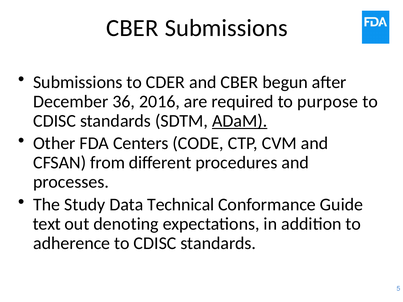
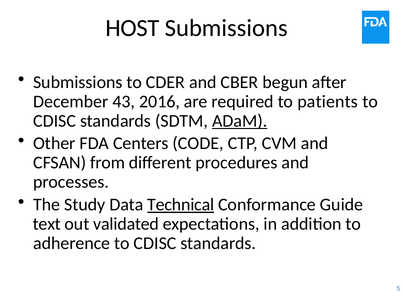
CBER at (132, 28): CBER -> HOST
36: 36 -> 43
purpose: purpose -> patients
Technical underline: none -> present
denoting: denoting -> validated
